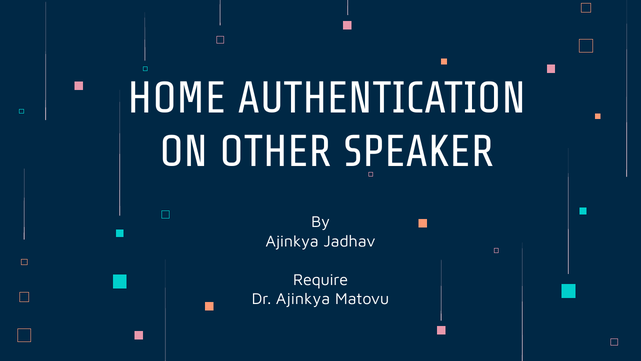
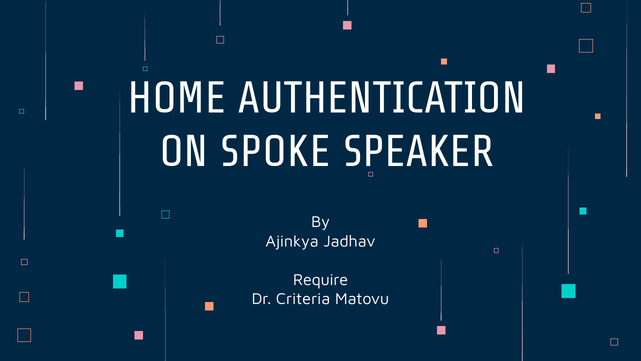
OTHER: OTHER -> SPOKE
Dr Ajinkya: Ajinkya -> Criteria
